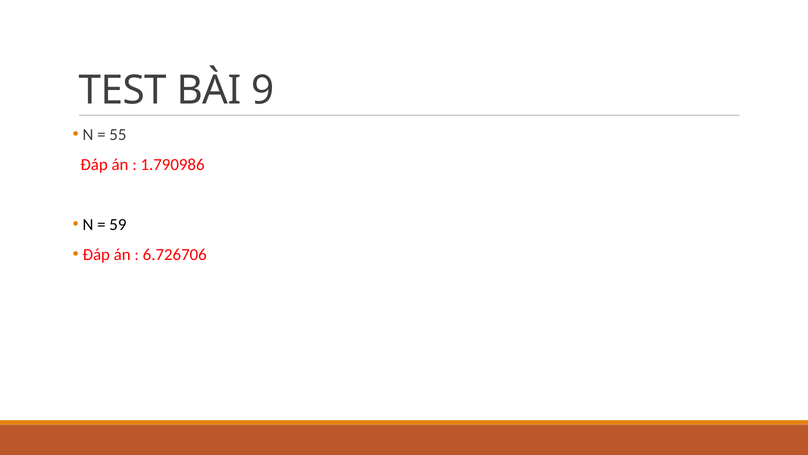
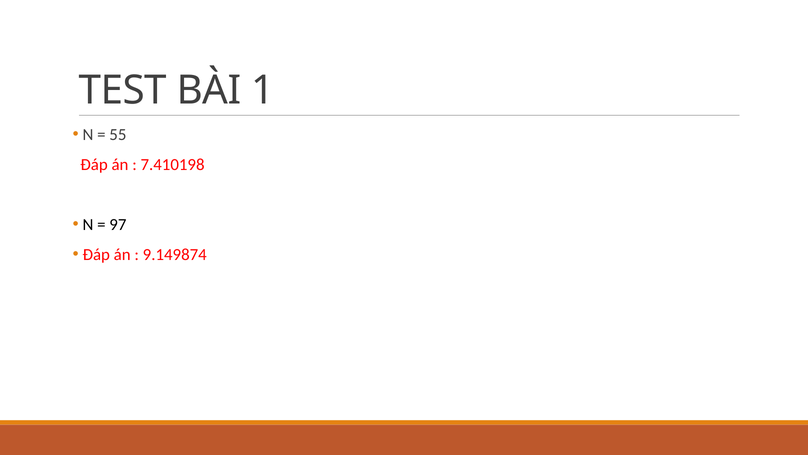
9: 9 -> 1
1.790986: 1.790986 -> 7.410198
59: 59 -> 97
6.726706: 6.726706 -> 9.149874
